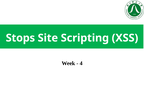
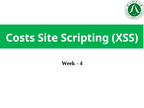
Stops: Stops -> Costs
